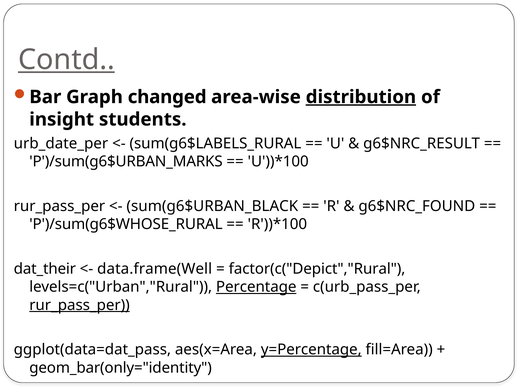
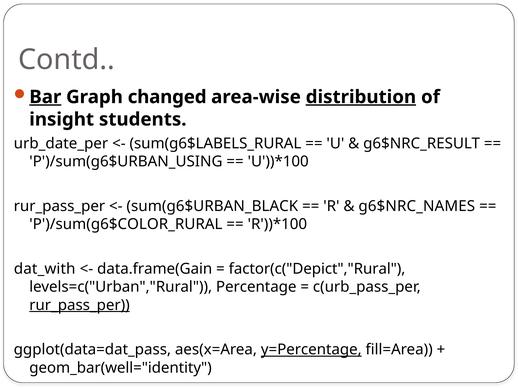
Contd underline: present -> none
Bar underline: none -> present
P')/sum(g6$URBAN_MARKS: P')/sum(g6$URBAN_MARKS -> P')/sum(g6$URBAN_USING
g6$NRC_FOUND: g6$NRC_FOUND -> g6$NRC_NAMES
P')/sum(g6$WHOSE_RURAL: P')/sum(g6$WHOSE_RURAL -> P')/sum(g6$COLOR_RURAL
dat_their: dat_their -> dat_with
data.frame(Well: data.frame(Well -> data.frame(Gain
Percentage underline: present -> none
geom_bar(only="identity: geom_bar(only="identity -> geom_bar(well="identity
